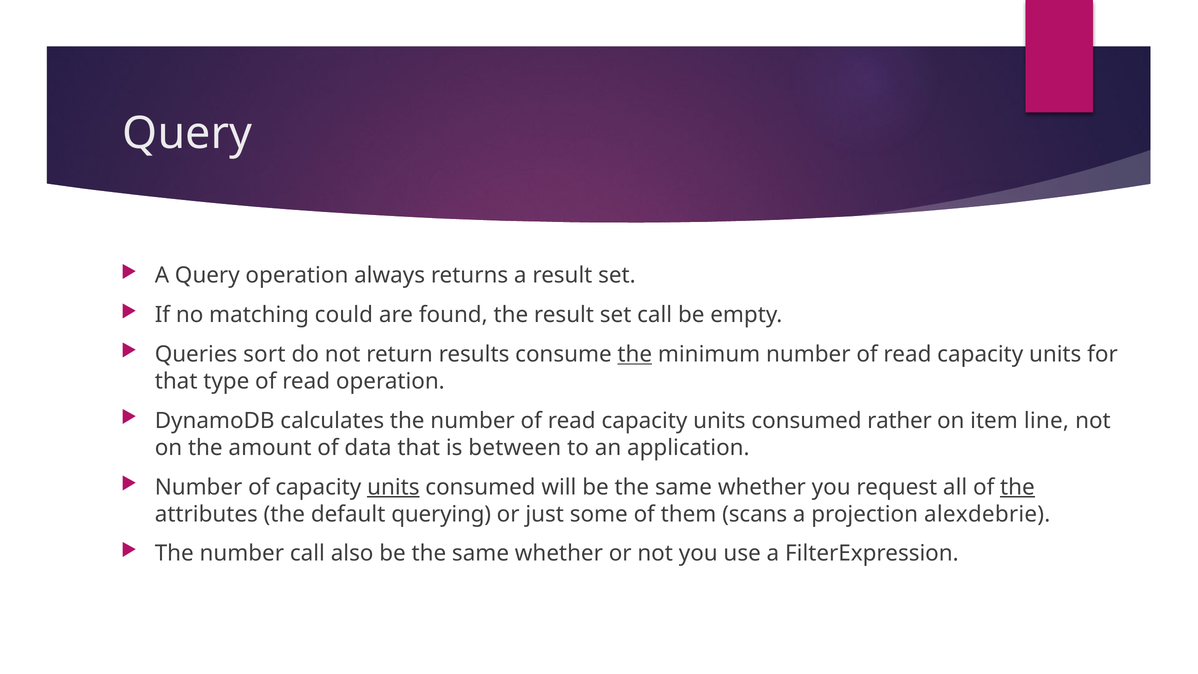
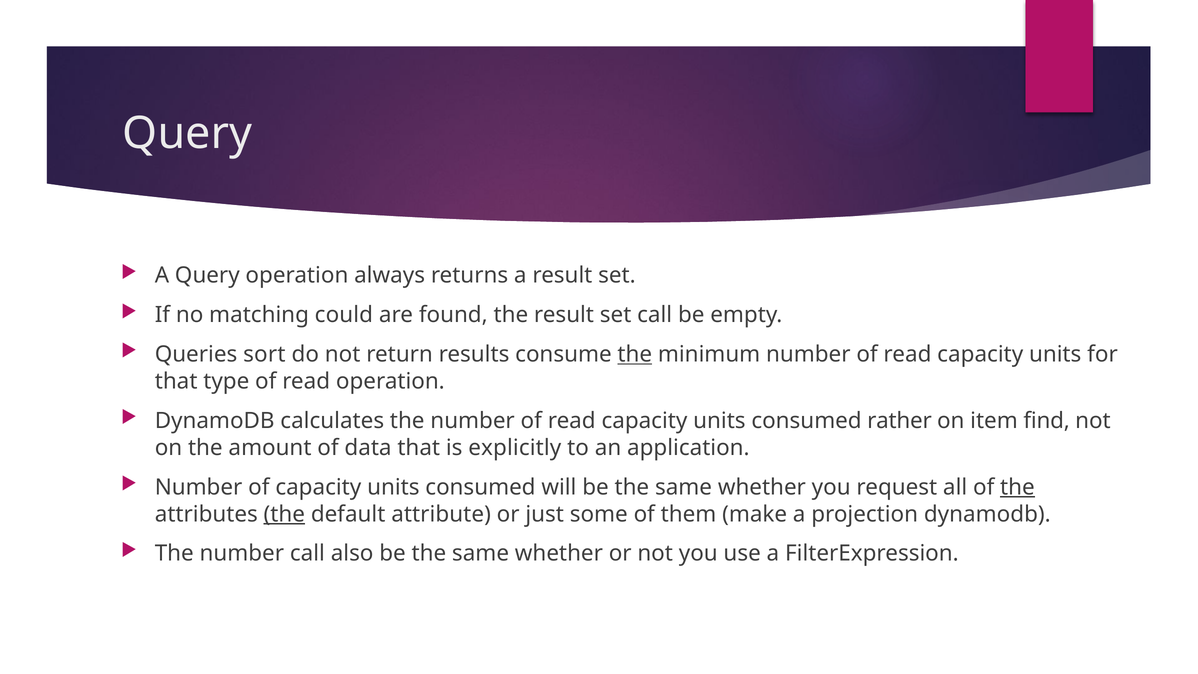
line: line -> find
between: between -> explicitly
units at (393, 487) underline: present -> none
the at (284, 514) underline: none -> present
querying: querying -> attribute
scans: scans -> make
projection alexdebrie: alexdebrie -> dynamodb
